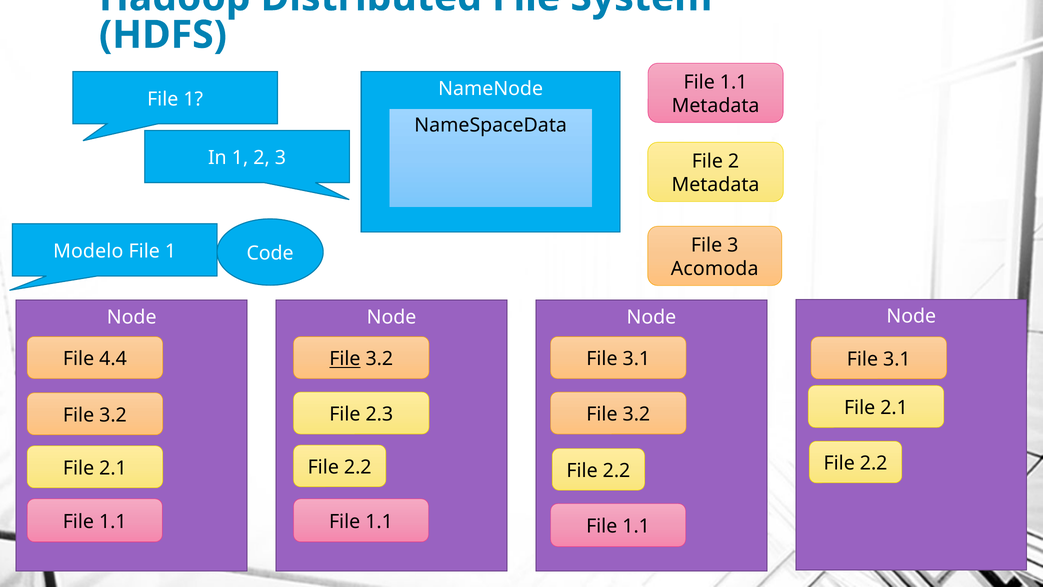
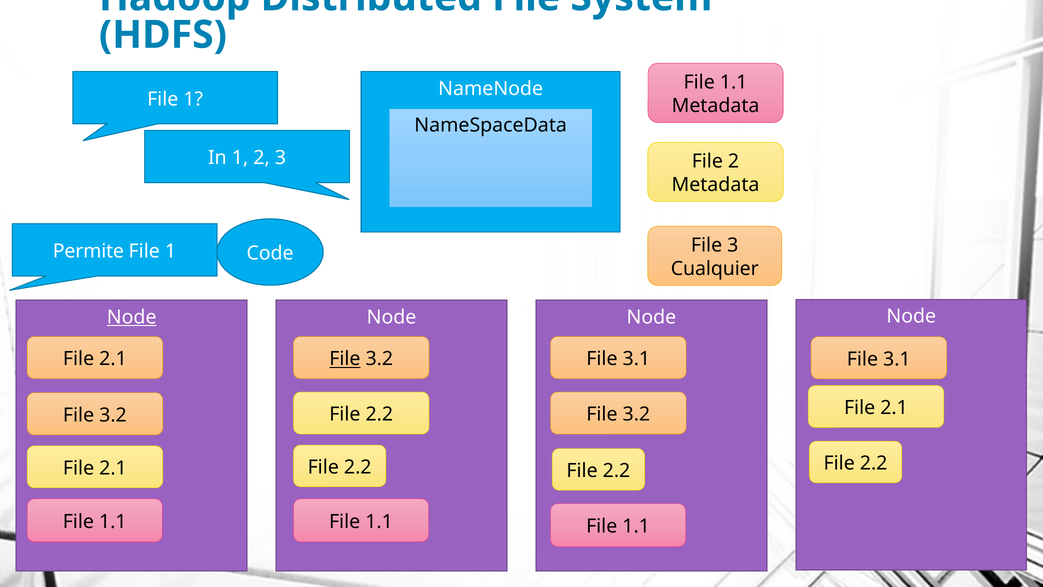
Modelo: Modelo -> Permite
Acomoda: Acomoda -> Cualquier
Node at (132, 317) underline: none -> present
4.4 at (113, 359): 4.4 -> 2.1
2.3 at (379, 414): 2.3 -> 2.2
